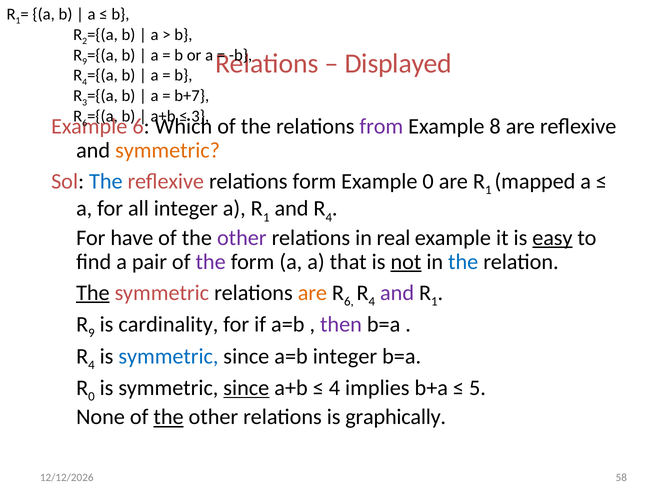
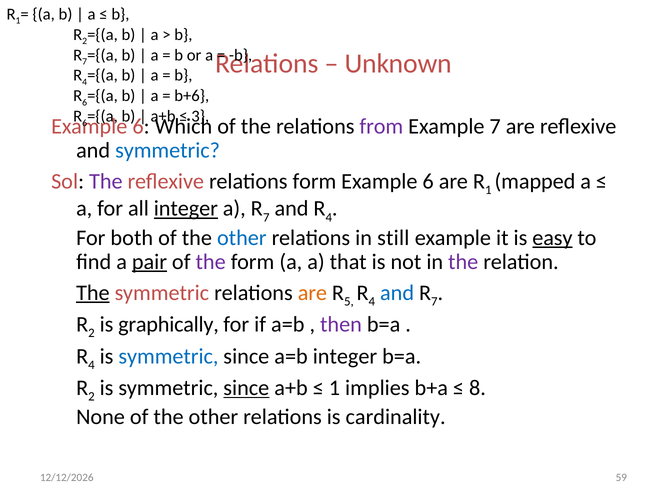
9 at (85, 62): 9 -> 7
Displayed: Displayed -> Unknown
3 at (85, 102): 3 -> 6
b+7: b+7 -> b+6
Example 8: 8 -> 7
symmetric at (168, 150) colour: orange -> blue
The at (106, 181) colour: blue -> purple
0 at (428, 181): 0 -> 6
integer at (186, 209) underline: none -> present
1 at (266, 217): 1 -> 7
have: have -> both
other at (242, 238) colour: purple -> blue
real: real -> still
pair underline: none -> present
not underline: present -> none
the at (463, 262) colour: blue -> purple
6 at (349, 302): 6 -> 5
and at (397, 293) colour: purple -> blue
1 at (434, 302): 1 -> 7
9 at (91, 333): 9 -> 2
cardinality: cardinality -> graphically
0 at (91, 397): 0 -> 2
4 at (334, 388): 4 -> 1
5: 5 -> 8
the at (169, 417) underline: present -> none
graphically: graphically -> cardinality
58: 58 -> 59
